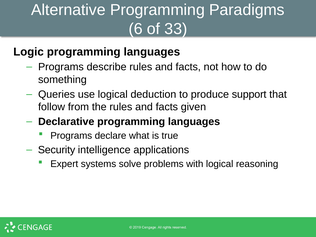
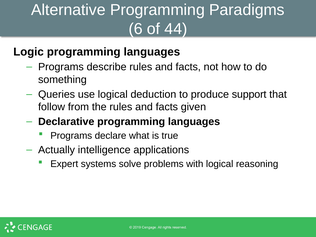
33: 33 -> 44
Security: Security -> Actually
